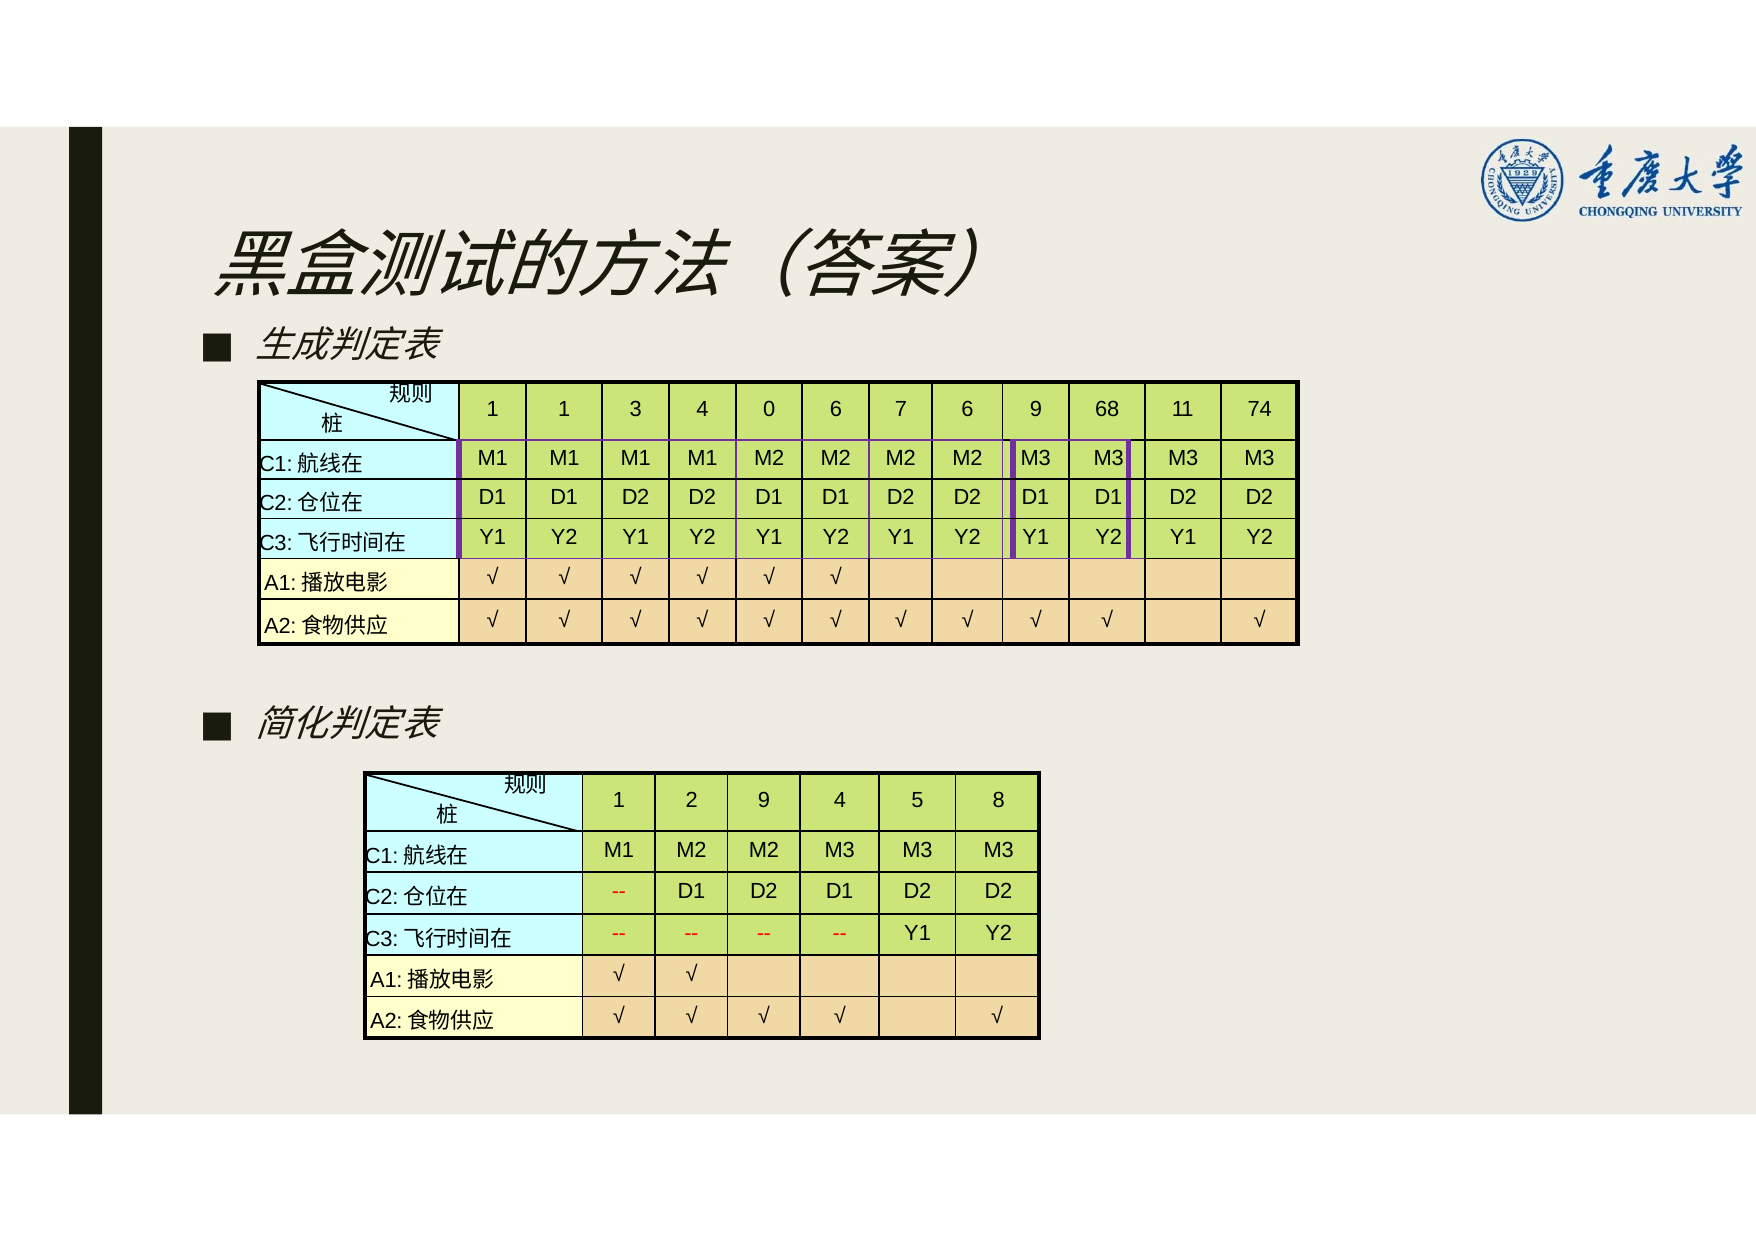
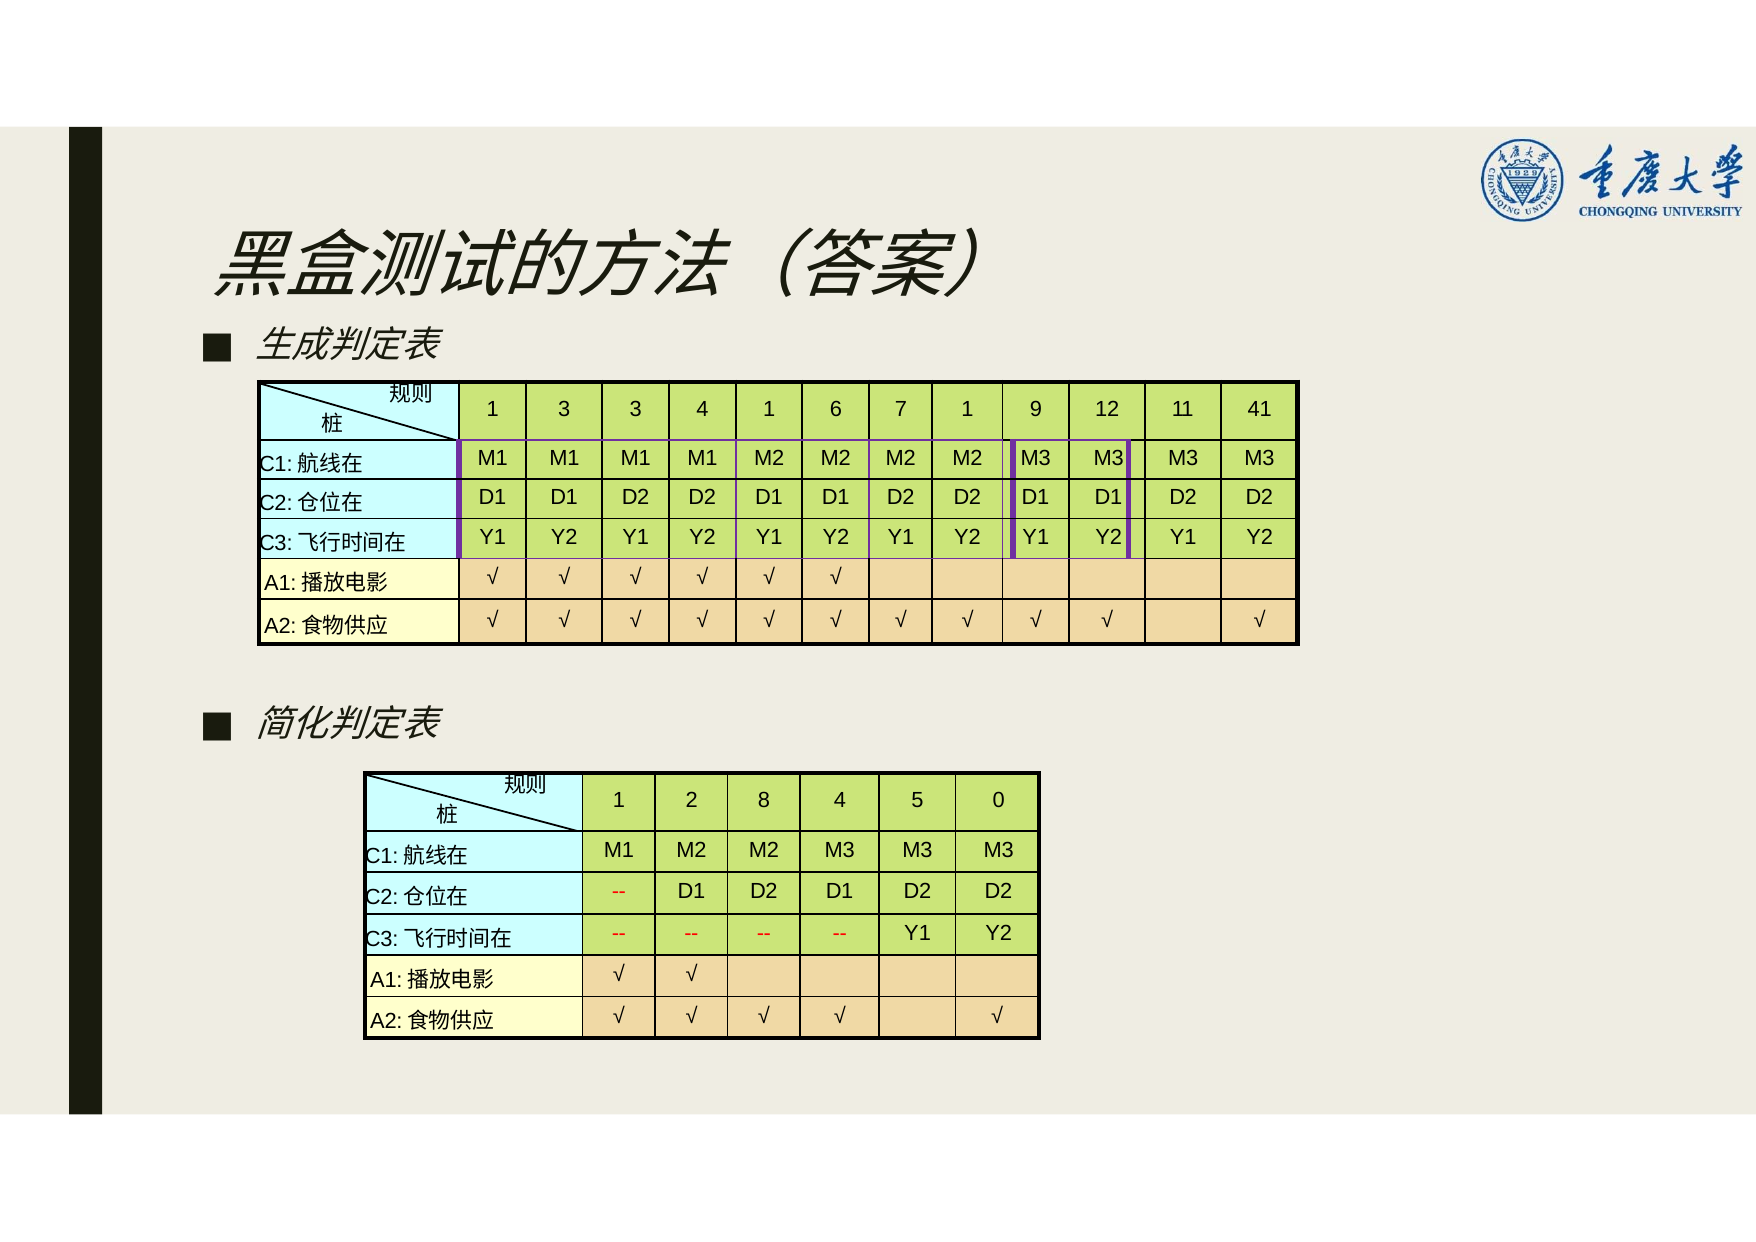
1 1: 1 -> 3
4 0: 0 -> 1
7 6: 6 -> 1
68: 68 -> 12
74: 74 -> 41
2 9: 9 -> 8
8: 8 -> 0
